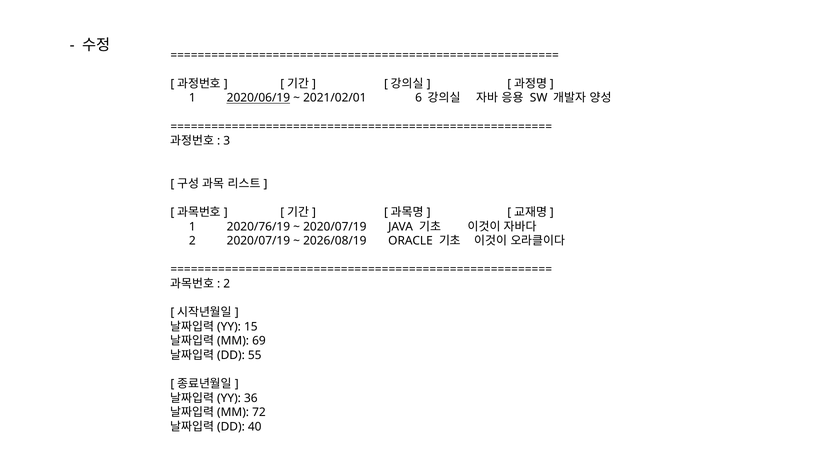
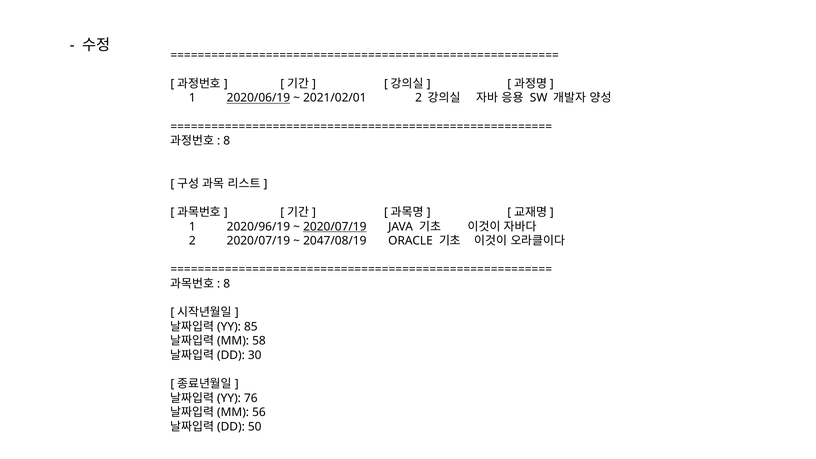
2021/02/01 6: 6 -> 2
3 at (227, 141): 3 -> 8
2020/76/19: 2020/76/19 -> 2020/96/19
2020/07/19 at (335, 227) underline: none -> present
2026/08/19: 2026/08/19 -> 2047/08/19
2 at (227, 284): 2 -> 8
15: 15 -> 85
69: 69 -> 58
55: 55 -> 30
36: 36 -> 76
72: 72 -> 56
40: 40 -> 50
